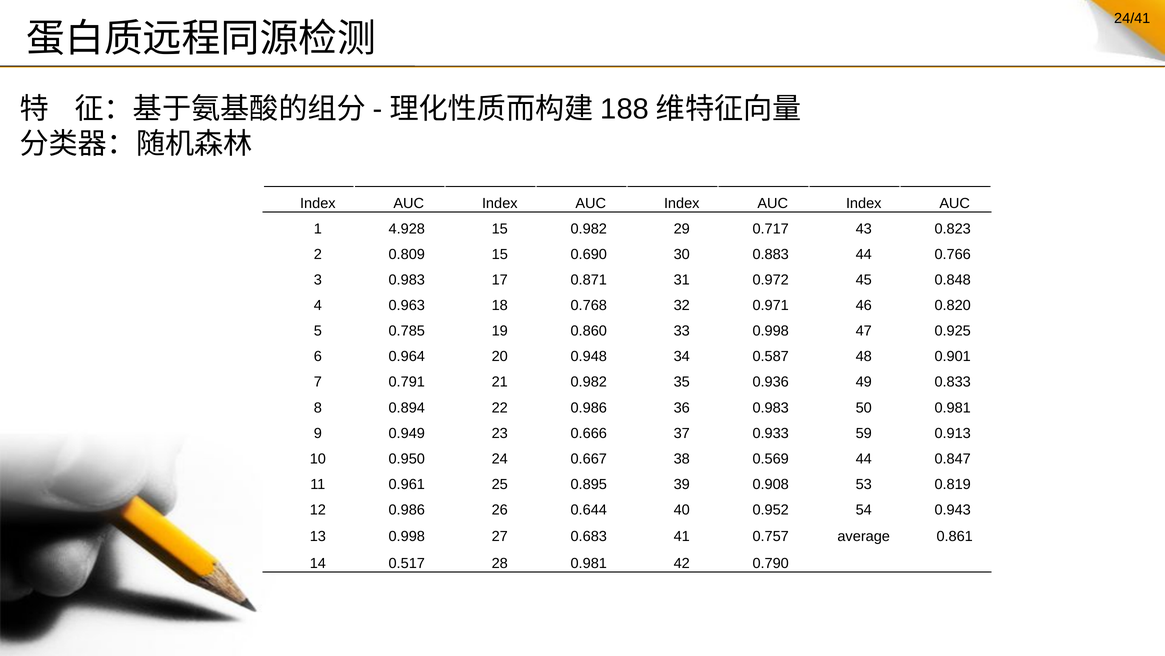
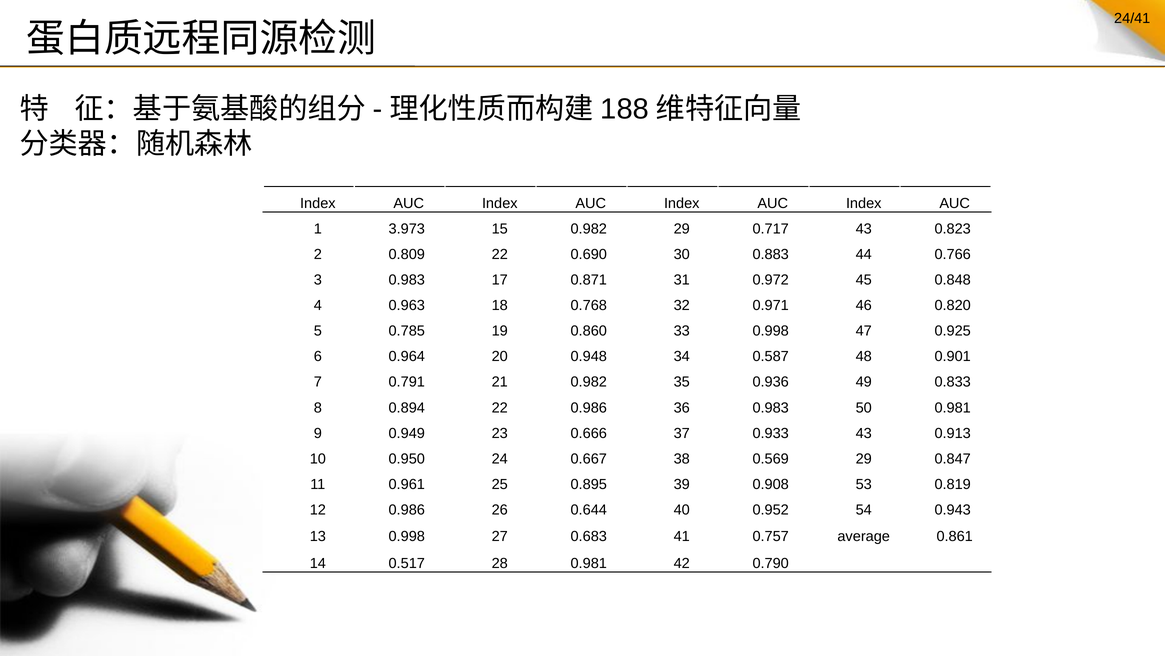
4.928: 4.928 -> 3.973
0.809 15: 15 -> 22
0.933 59: 59 -> 43
0.569 44: 44 -> 29
